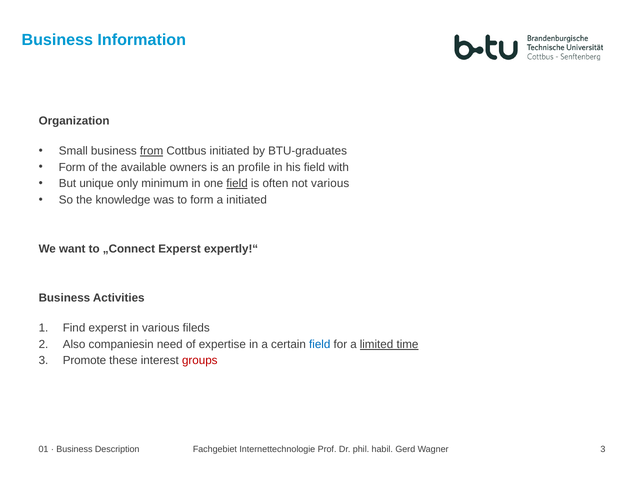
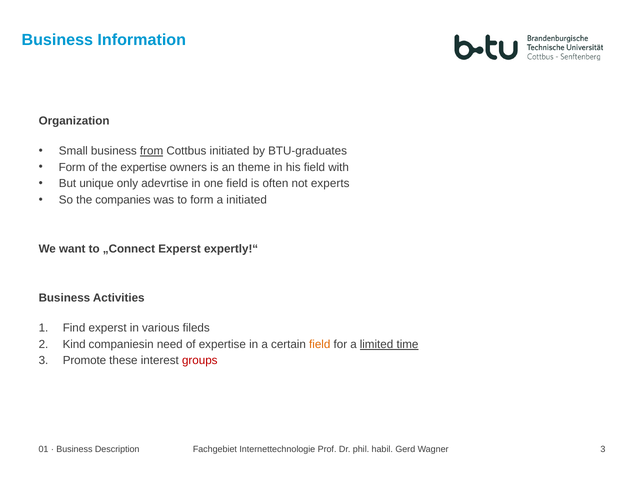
the available: available -> expertise
profile: profile -> theme
minimum: minimum -> adevrtise
field at (237, 184) underline: present -> none
not various: various -> experts
knowledge: knowledge -> companies
Also: Also -> Kind
field at (320, 344) colour: blue -> orange
